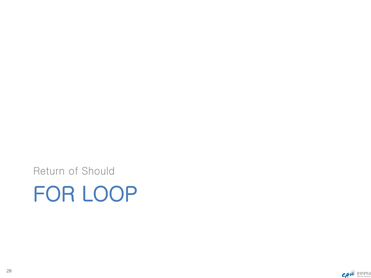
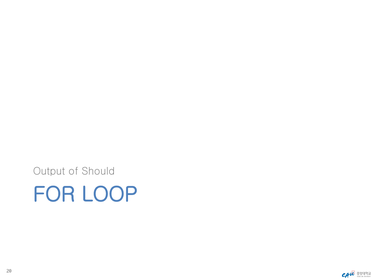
Return: Return -> Output
